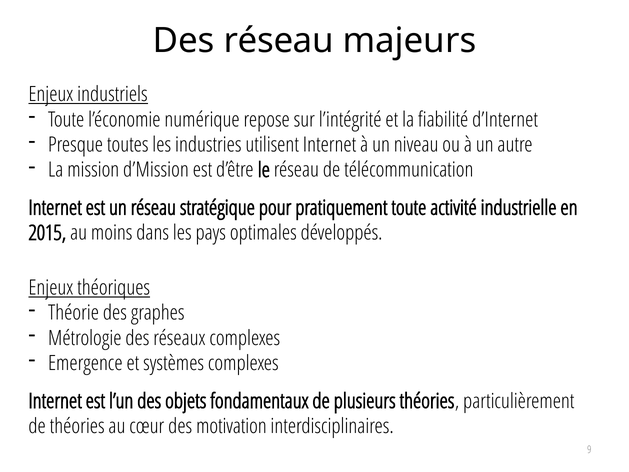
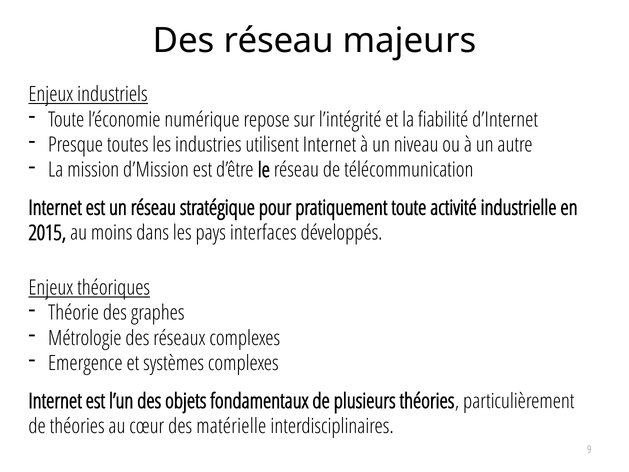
optimales: optimales -> interfaces
motivation: motivation -> matérielle
